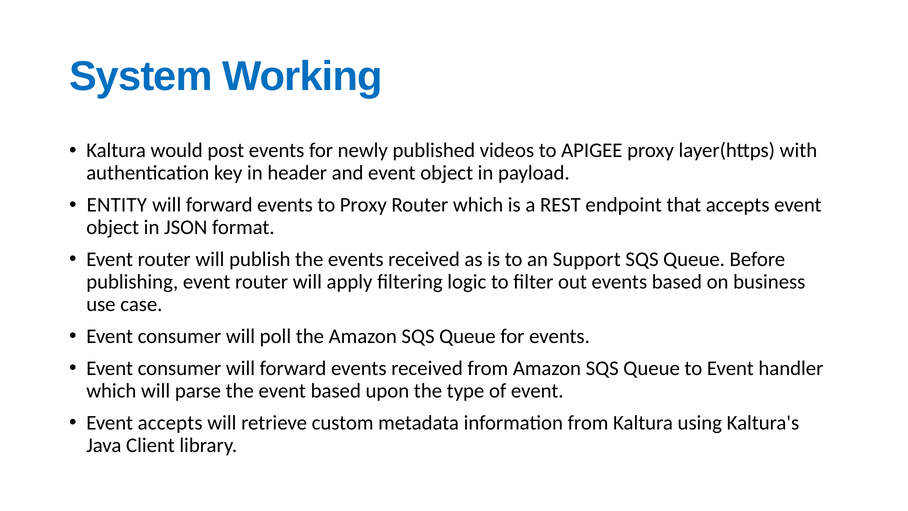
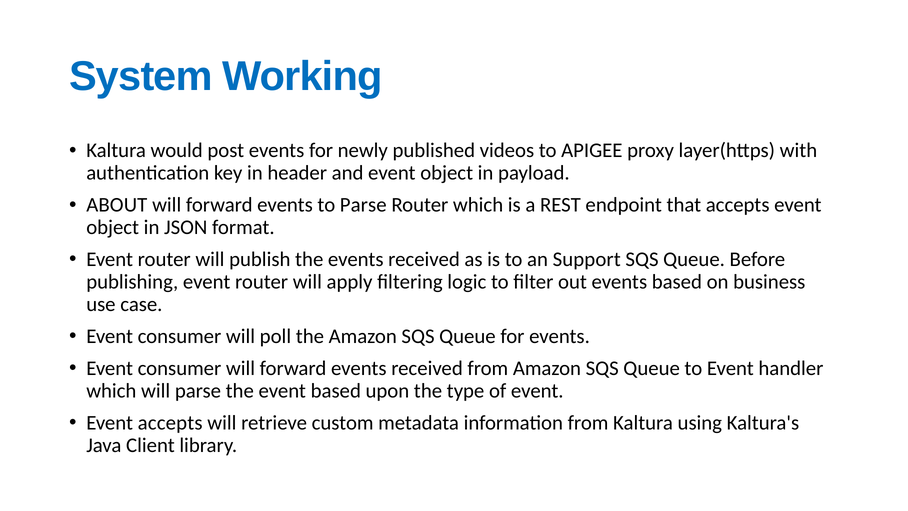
ENTITY: ENTITY -> ABOUT
to Proxy: Proxy -> Parse
